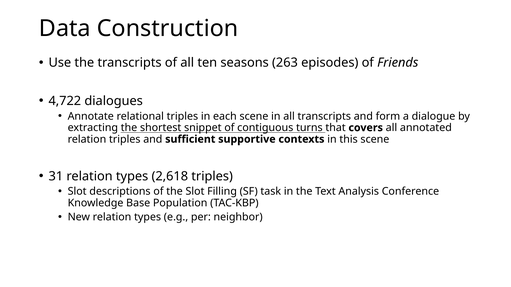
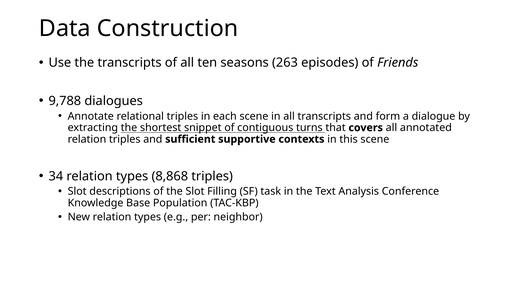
4,722: 4,722 -> 9,788
31: 31 -> 34
2,618: 2,618 -> 8,868
